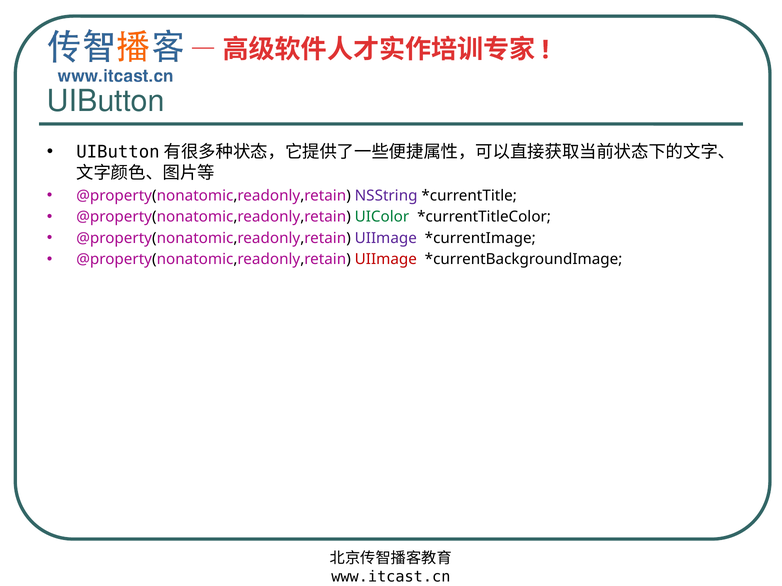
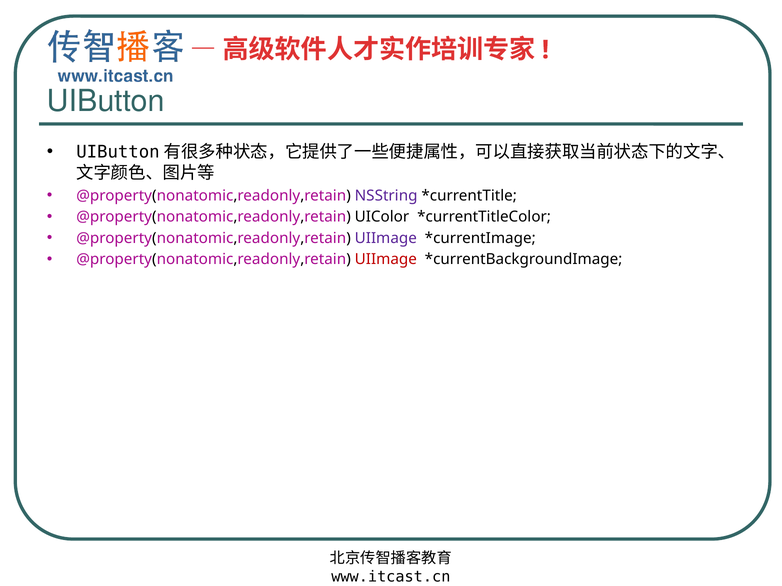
UIColor colour: green -> black
